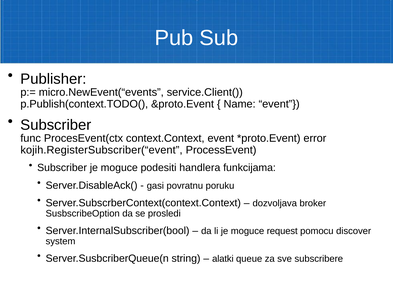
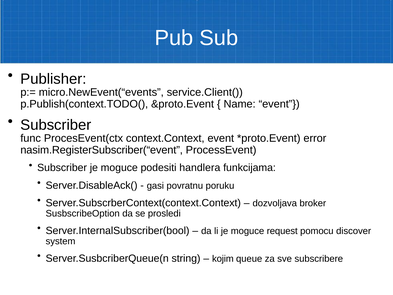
kojih.RegisterSubscriber(“event: kojih.RegisterSubscriber(“event -> nasim.RegisterSubscriber(“event
alatki: alatki -> kojim
